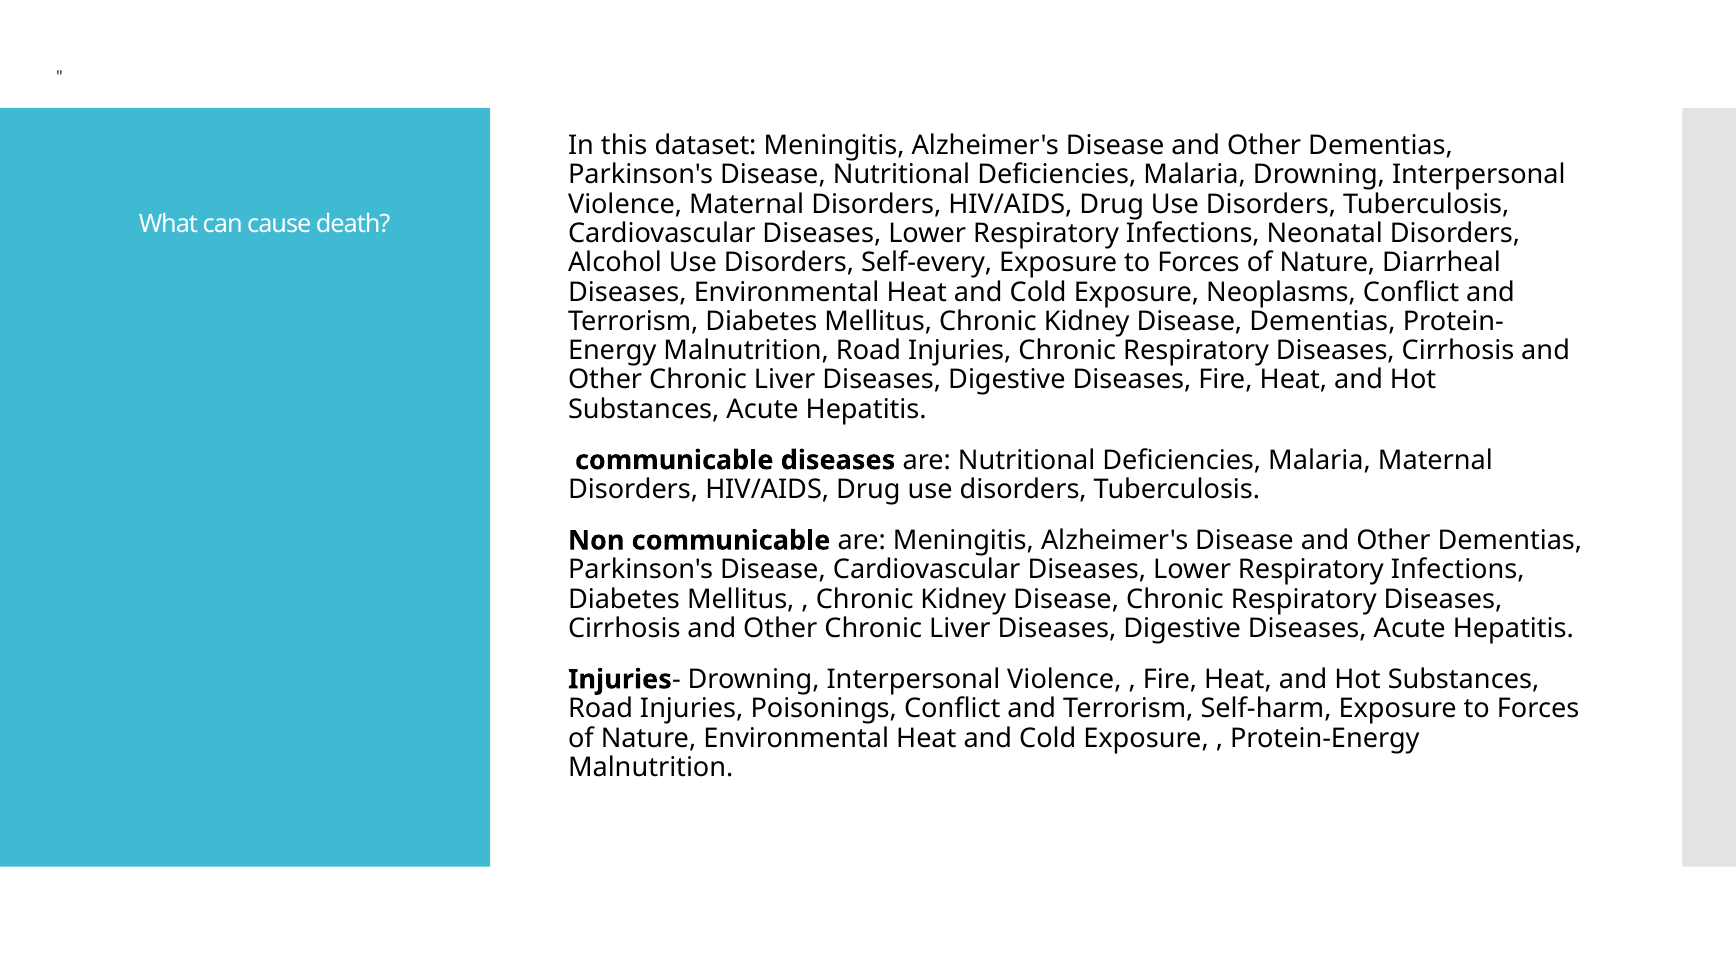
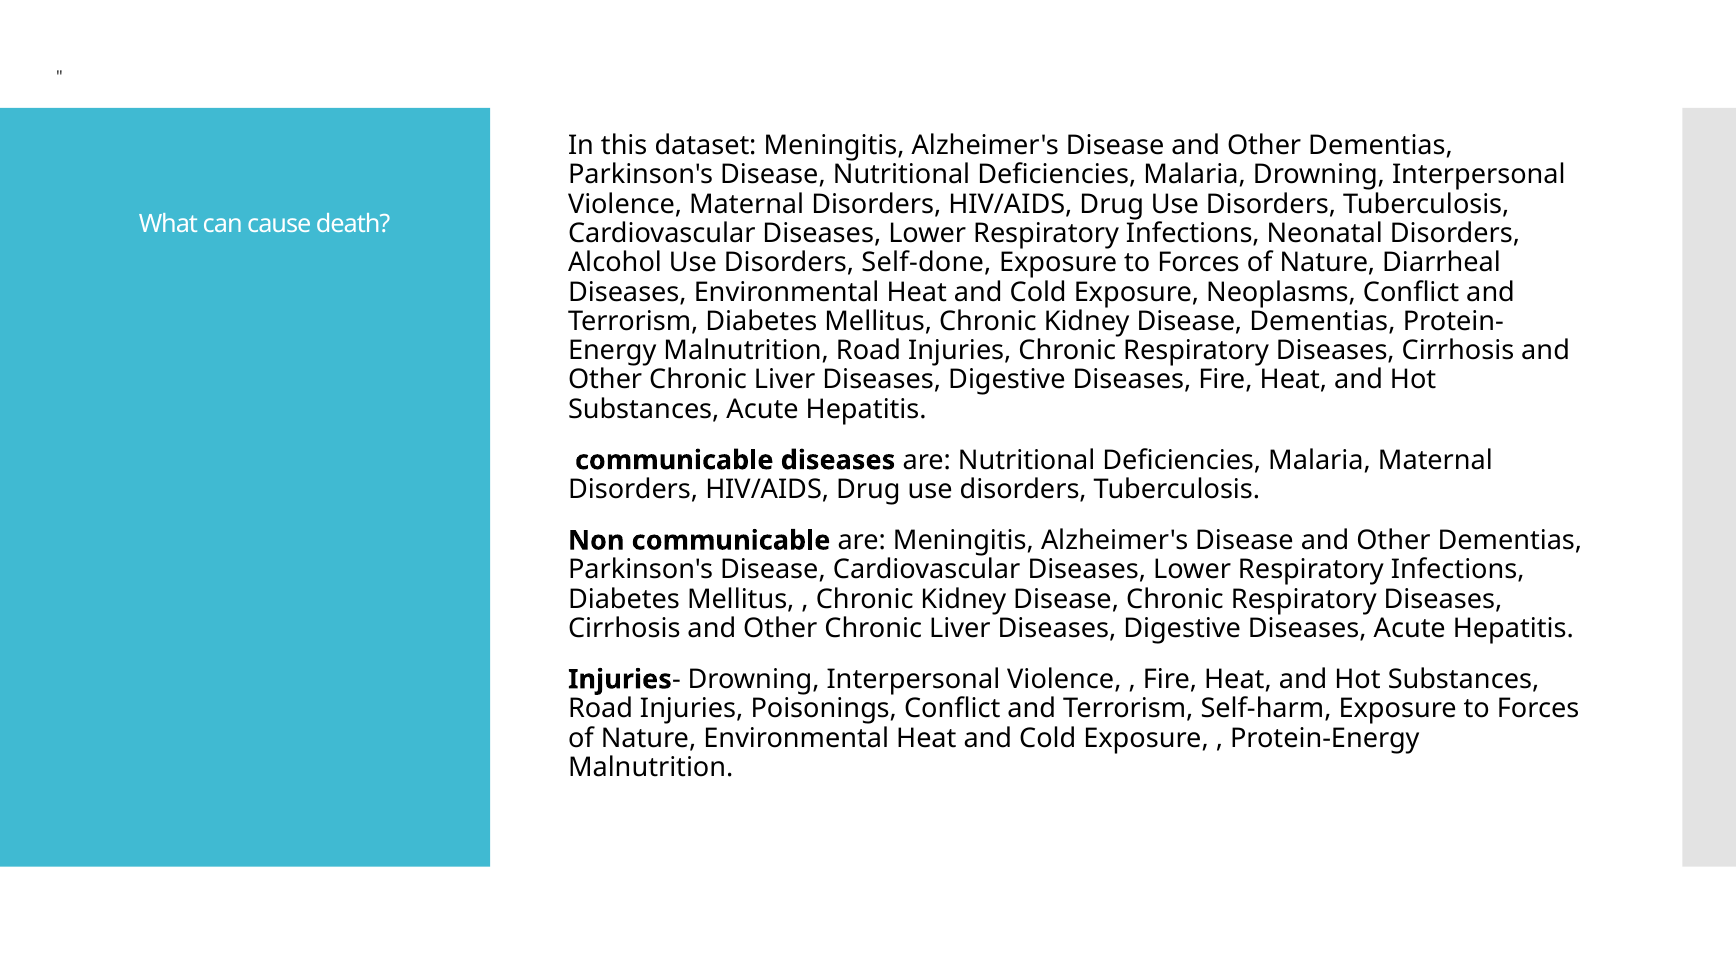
Self-every: Self-every -> Self-done
